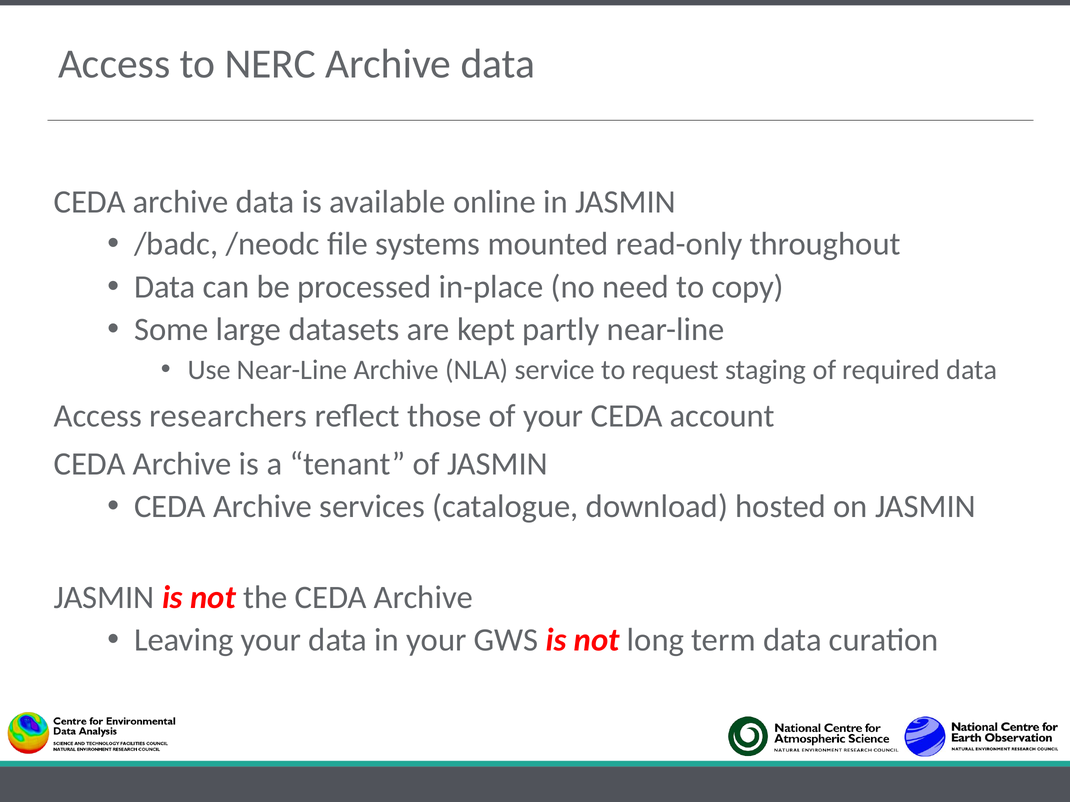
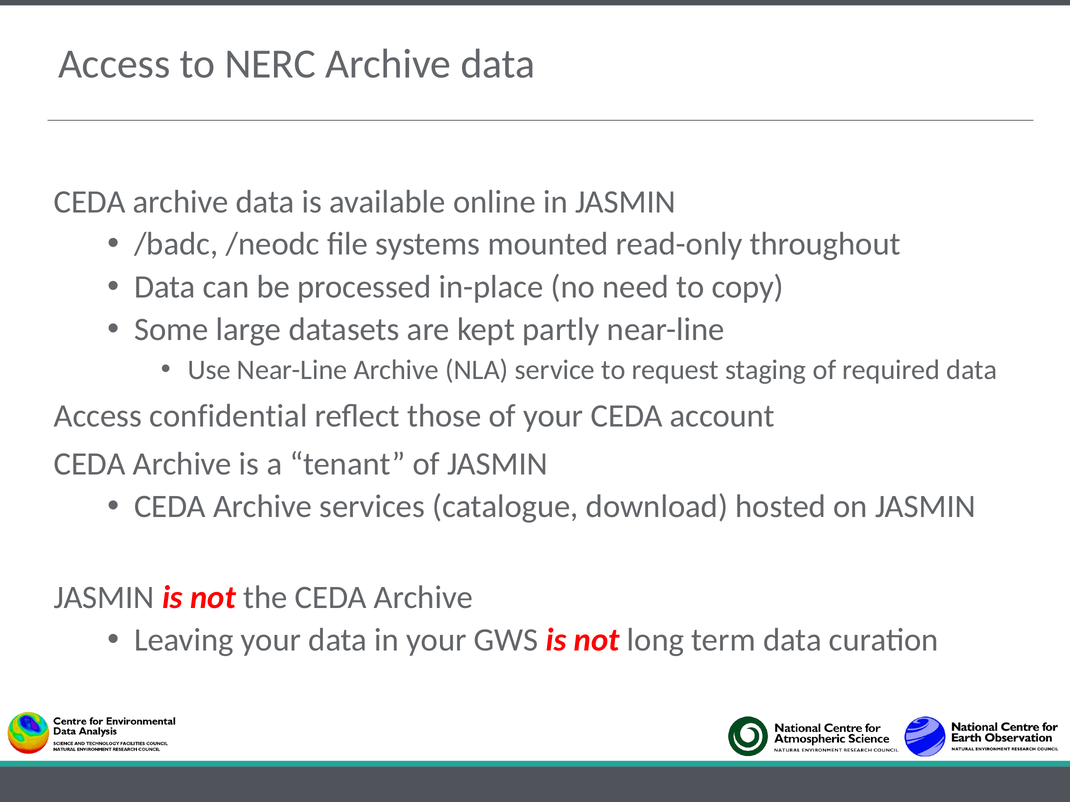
researchers: researchers -> confidential
